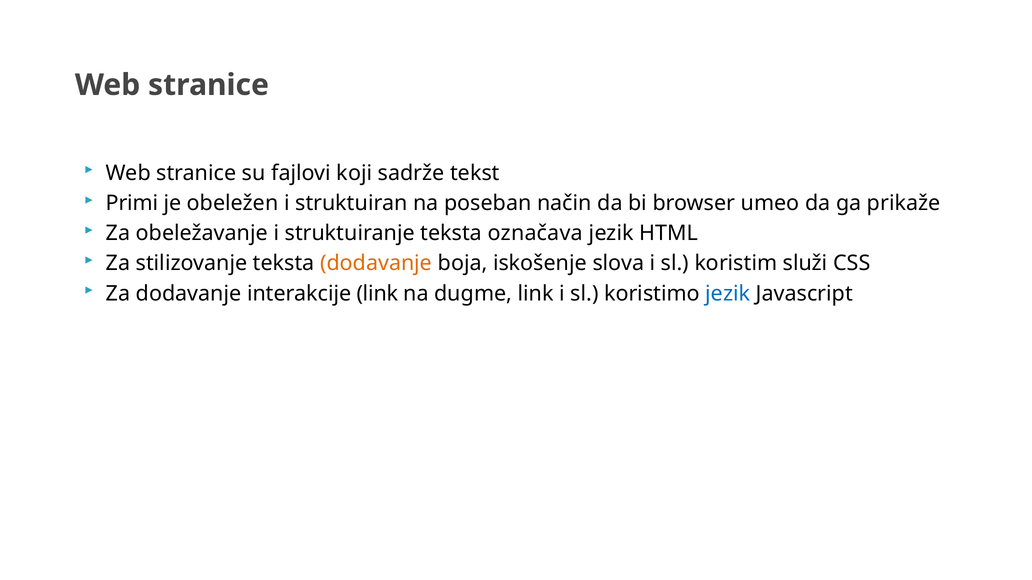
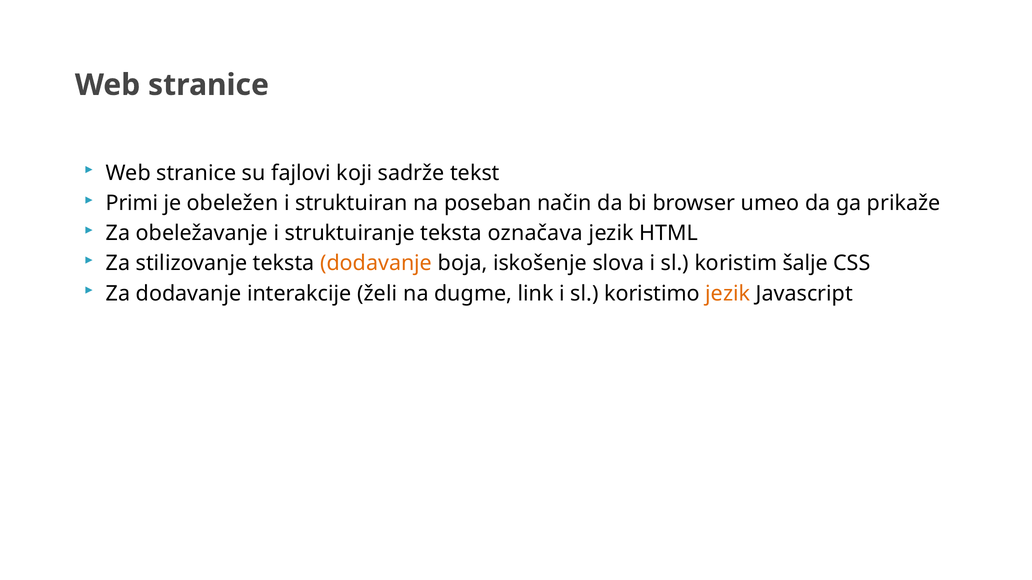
služi: služi -> šalje
interakcije link: link -> želi
jezik at (728, 294) colour: blue -> orange
